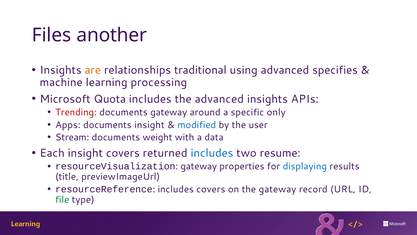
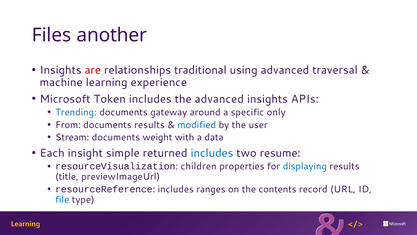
are colour: orange -> red
specifies: specifies -> traversal
processing: processing -> experience
Quota: Quota -> Token
Trending colour: red -> blue
Apps: Apps -> From
documents insight: insight -> results
insight covers: covers -> simple
resourceVisualization gateway: gateway -> children
includes covers: covers -> ranges
the gateway: gateway -> contents
file colour: green -> blue
